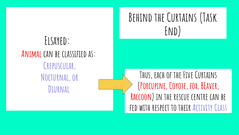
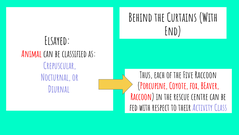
Curtains Task: Task -> With
Five Curtains: Curtains -> Raccoon
